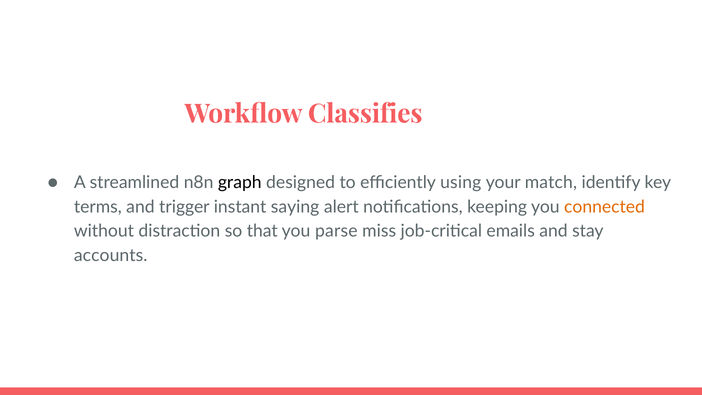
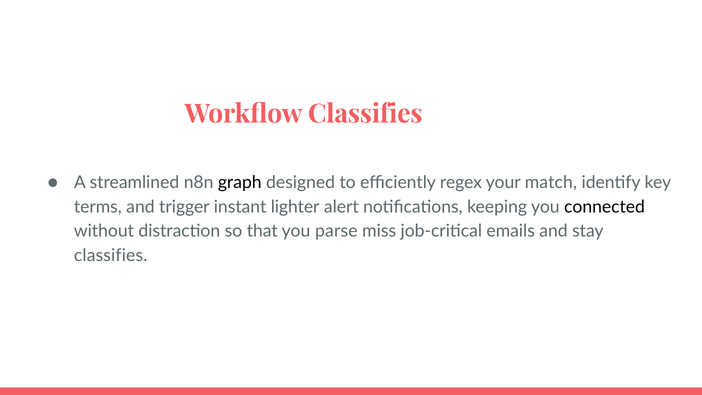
using: using -> regex
saying: saying -> lighter
connected colour: orange -> black
accounts at (111, 255): accounts -> classifies
